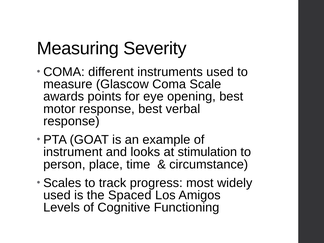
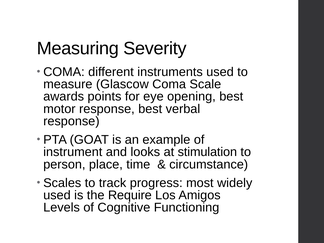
Spaced: Spaced -> Require
